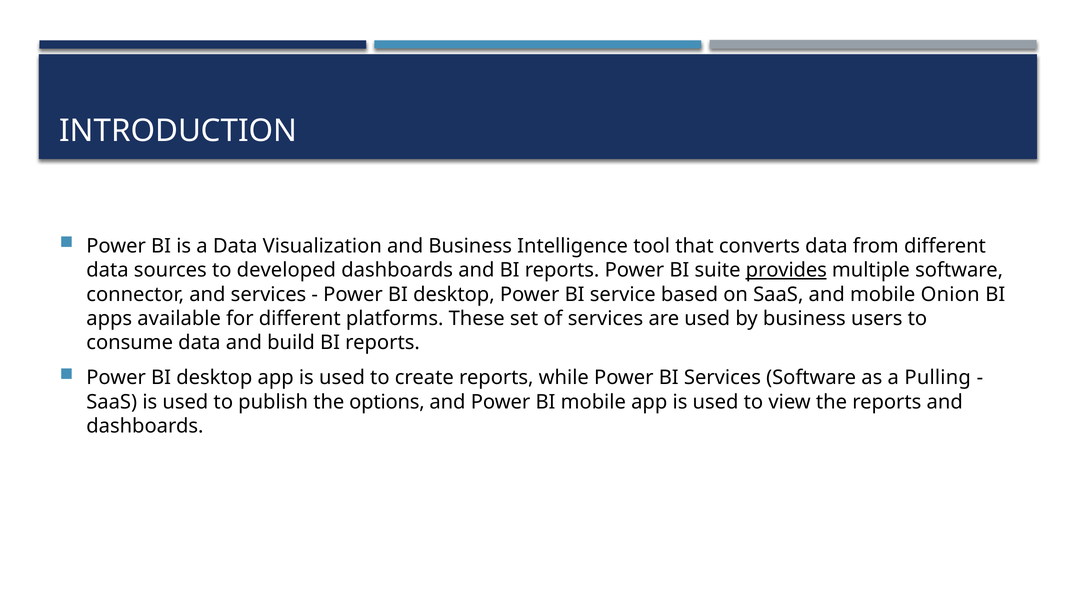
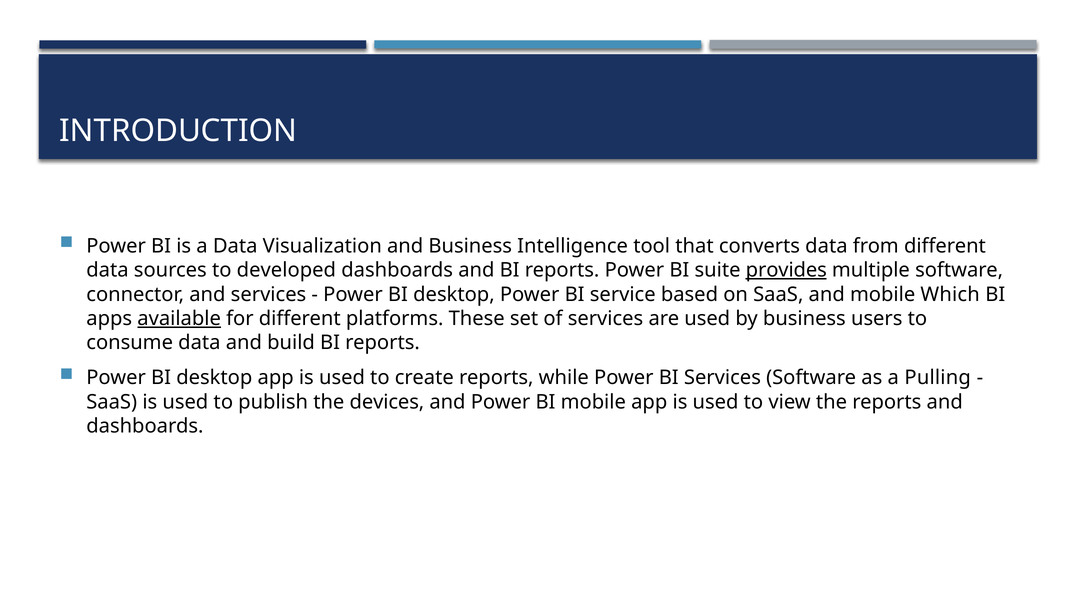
Onion: Onion -> Which
available underline: none -> present
options: options -> devices
